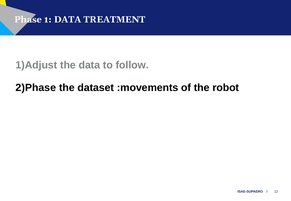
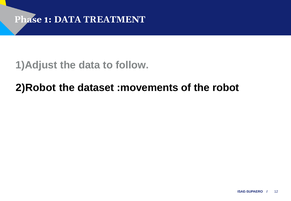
2)Phase: 2)Phase -> 2)Robot
